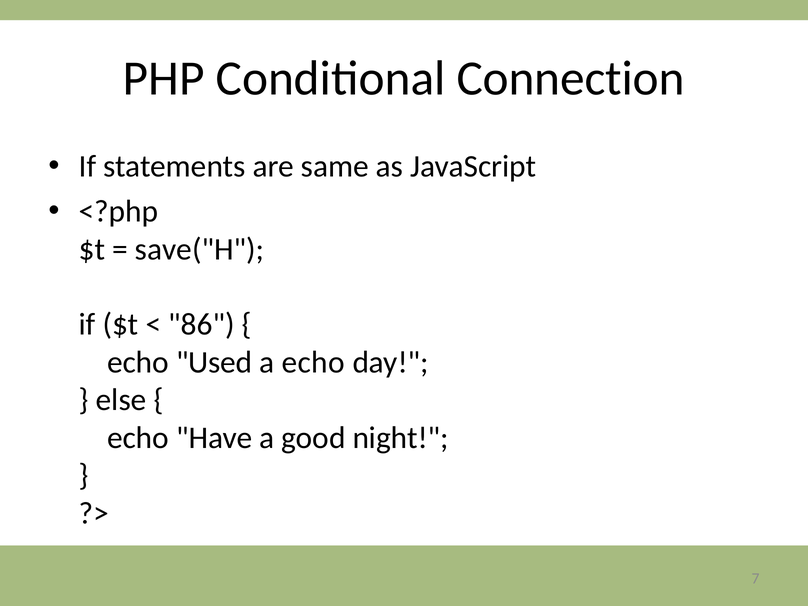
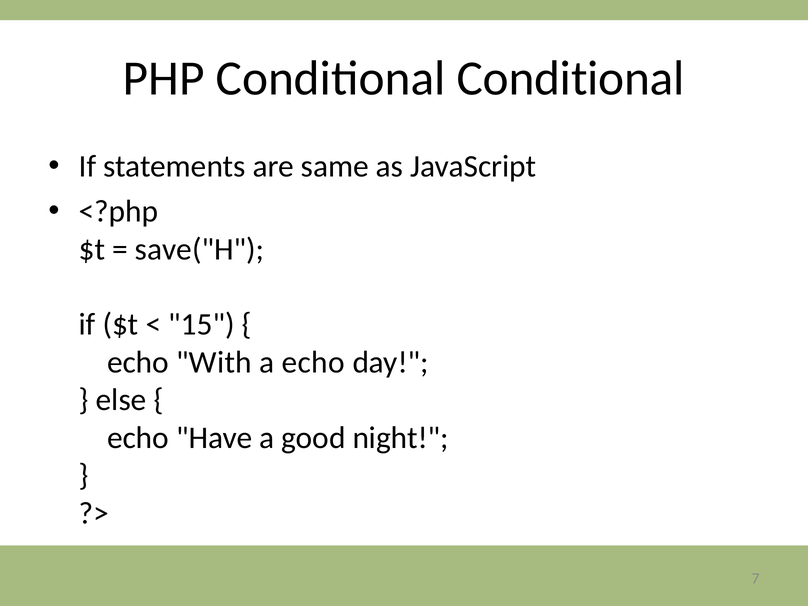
Conditional Connection: Connection -> Conditional
86: 86 -> 15
Used: Used -> With
